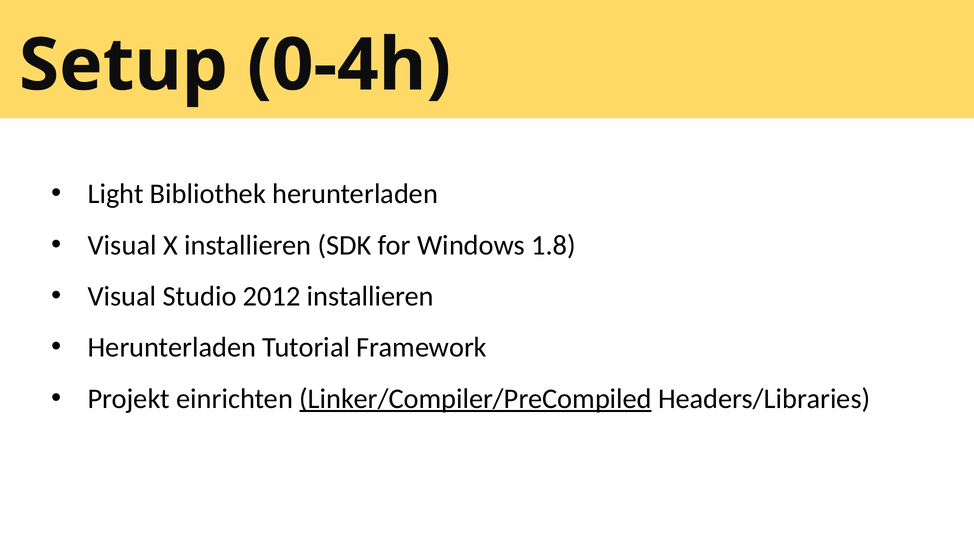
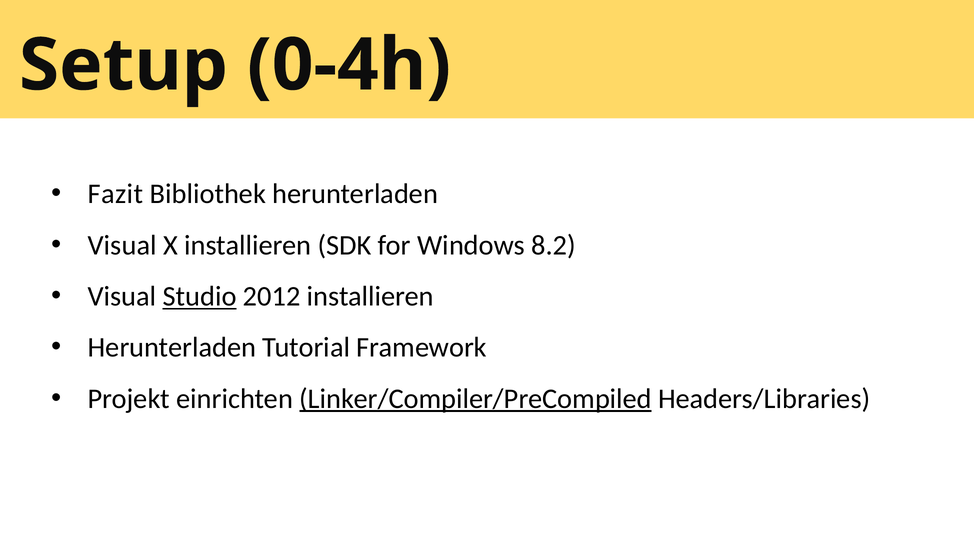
Light: Light -> Fazit
1.8: 1.8 -> 8.2
Studio underline: none -> present
